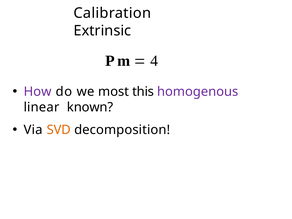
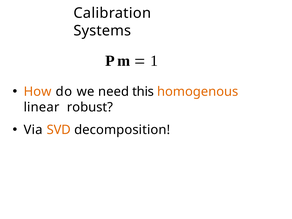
Extrinsic: Extrinsic -> Systems
4: 4 -> 1
How colour: purple -> orange
most: most -> need
homogenous colour: purple -> orange
known: known -> robust
